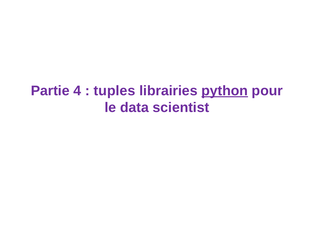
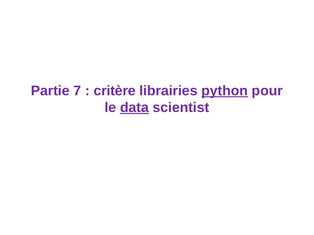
4: 4 -> 7
tuples: tuples -> critère
data underline: none -> present
